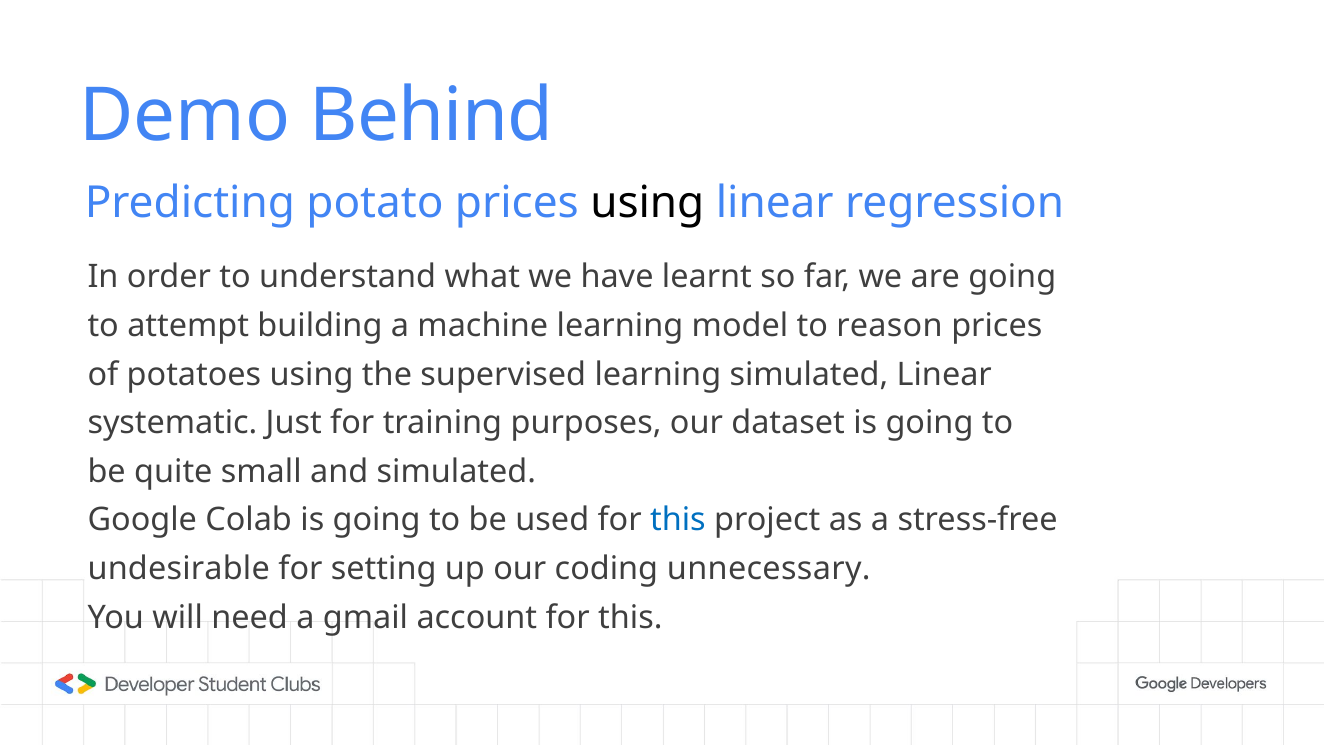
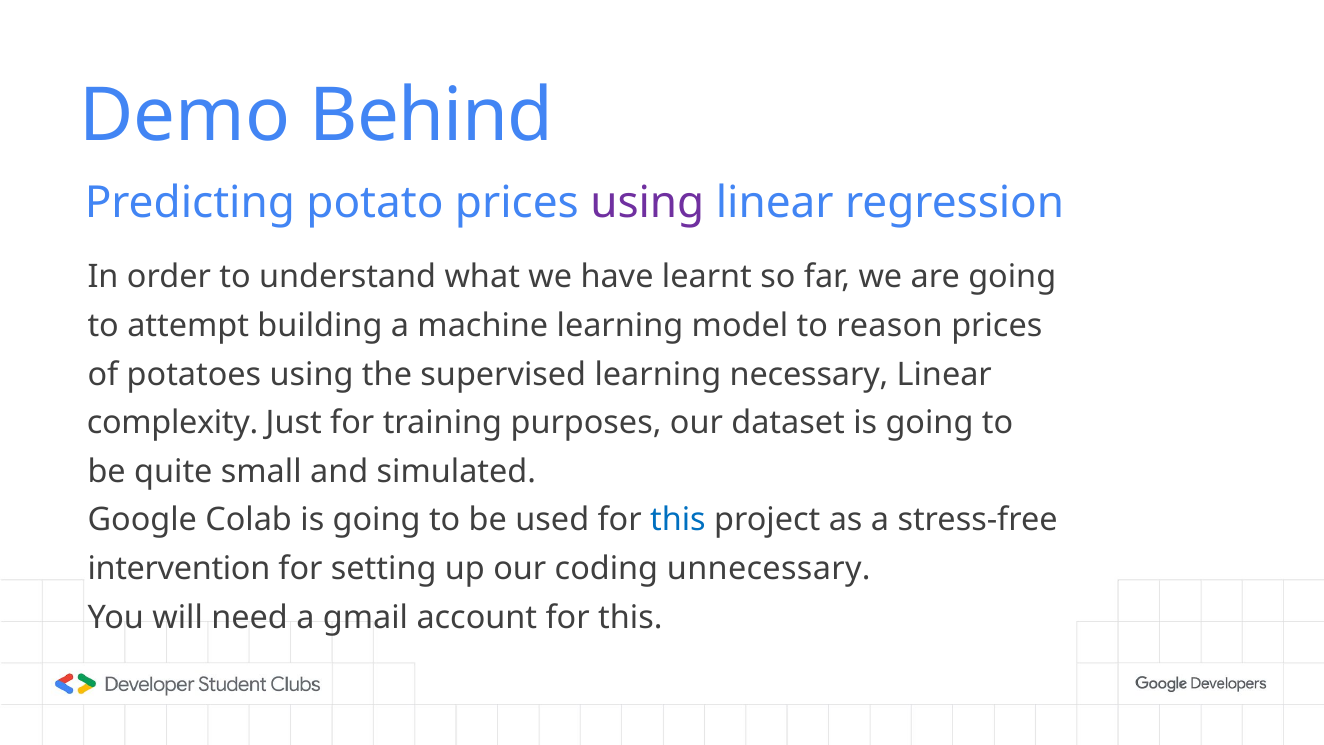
using at (647, 203) colour: black -> purple
learning simulated: simulated -> necessary
systematic: systematic -> complexity
undesirable: undesirable -> intervention
